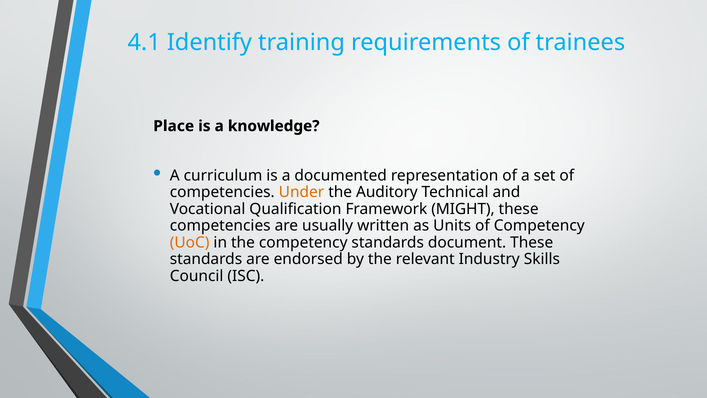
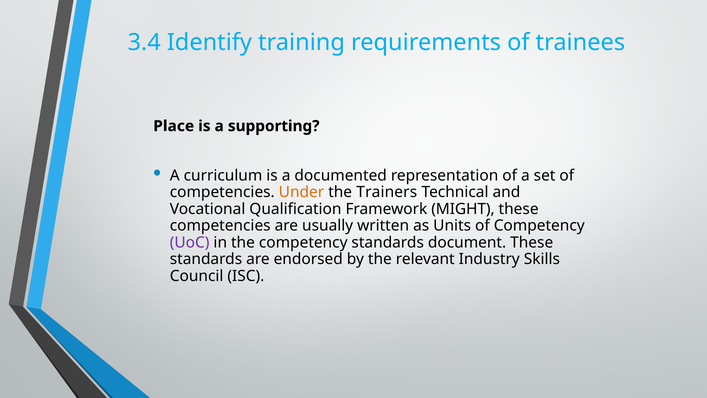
4.1: 4.1 -> 3.4
knowledge: knowledge -> supporting
Auditory: Auditory -> Trainers
UoC colour: orange -> purple
